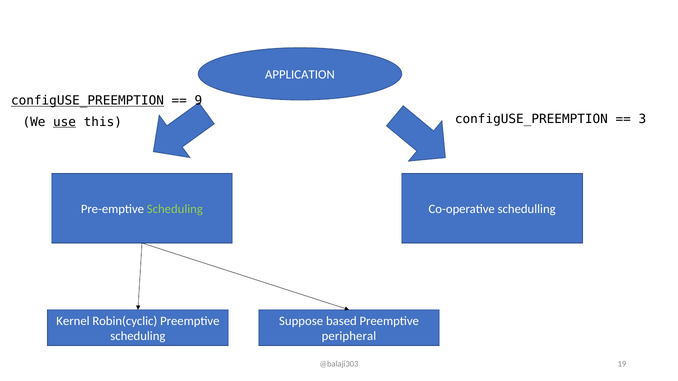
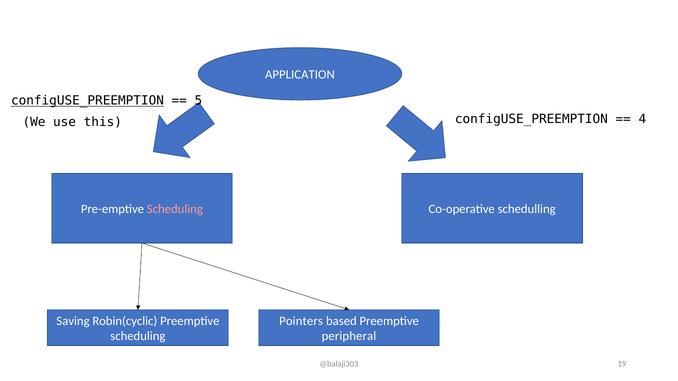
9: 9 -> 5
3: 3 -> 4
use underline: present -> none
Scheduling at (175, 209) colour: light green -> pink
Kernel: Kernel -> Saving
Suppose: Suppose -> Pointers
